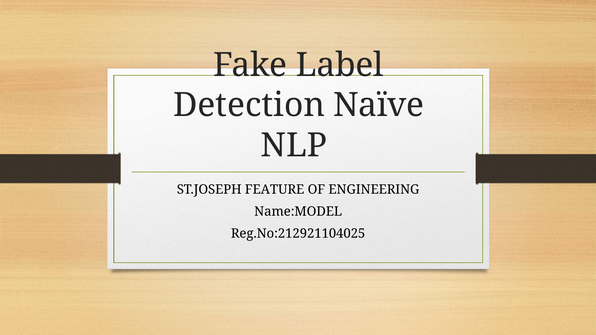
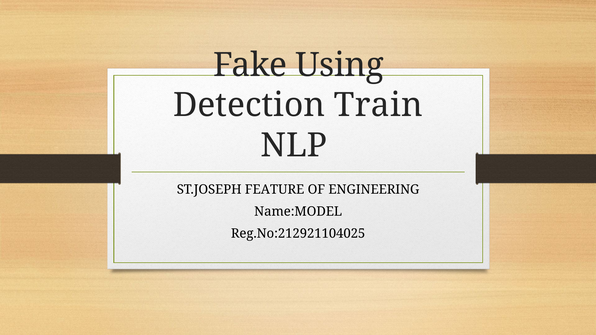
Label: Label -> Using
Naïve: Naïve -> Train
